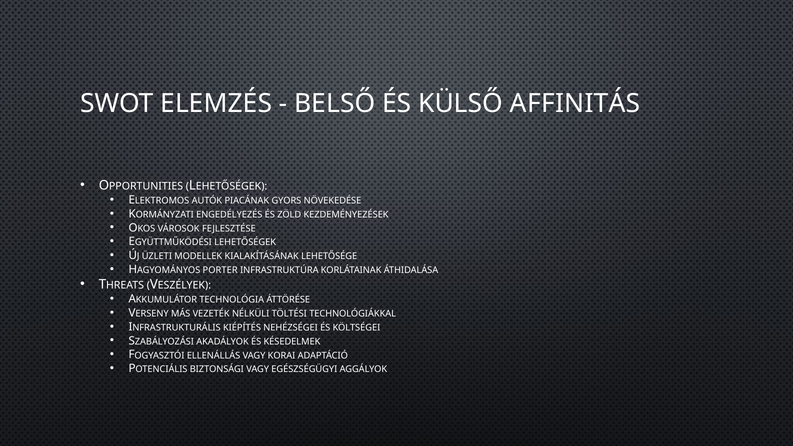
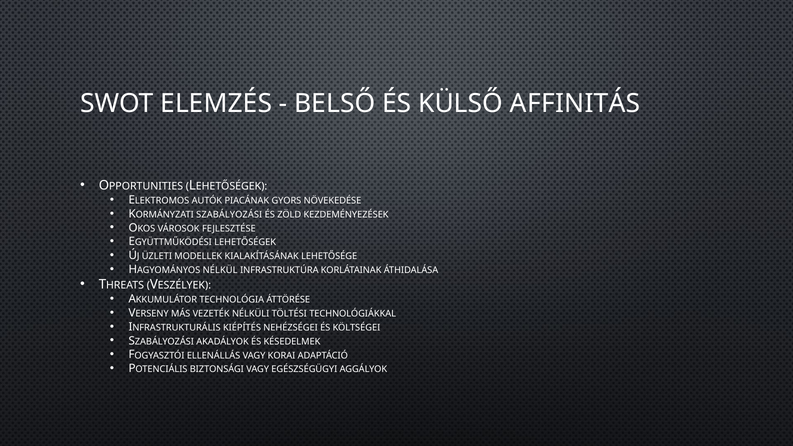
KORMÁNYZATI ENGEDÉLYEZÉS: ENGEDÉLYEZÉS -> SZABÁLYOZÁSI
PORTER: PORTER -> NÉLKÜL
